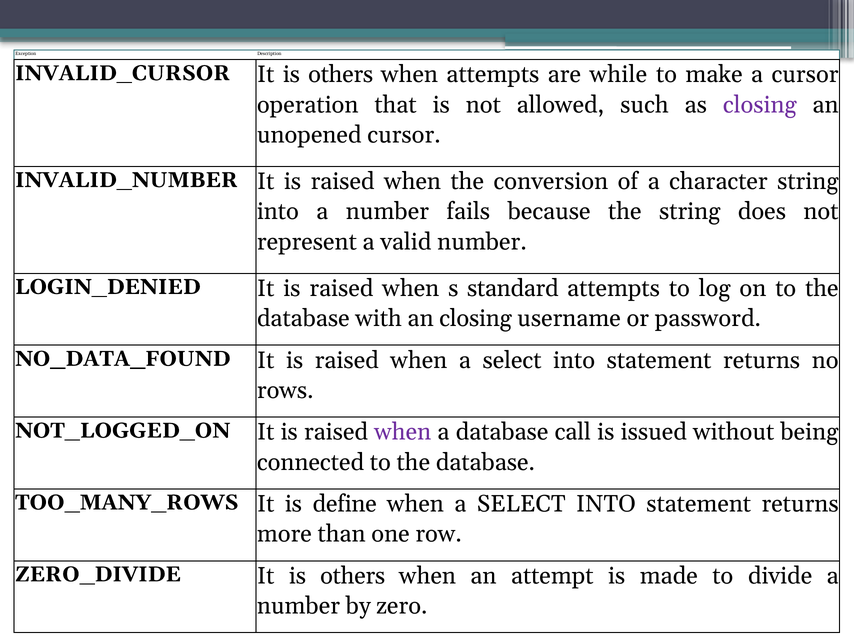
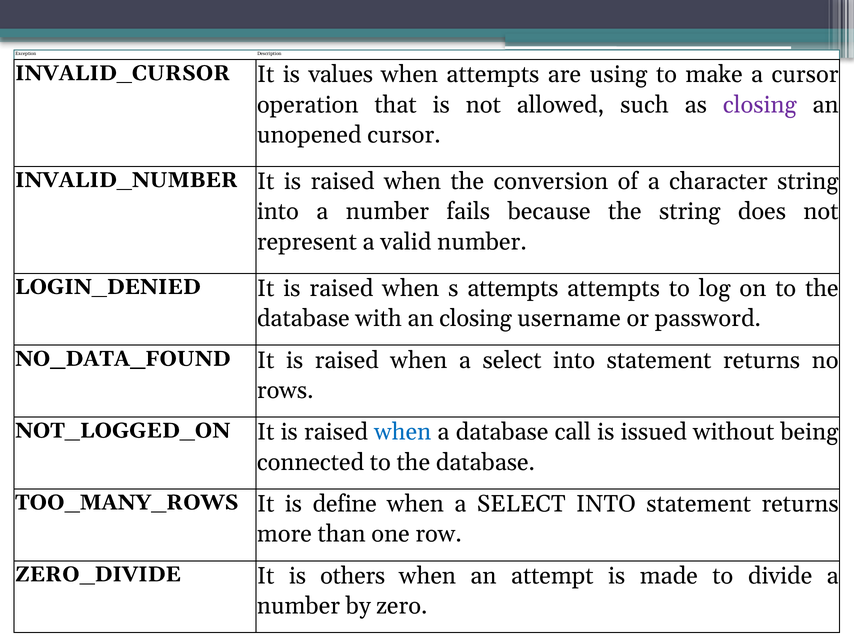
others at (341, 75): others -> values
while: while -> using
s standard: standard -> attempts
when at (403, 432) colour: purple -> blue
